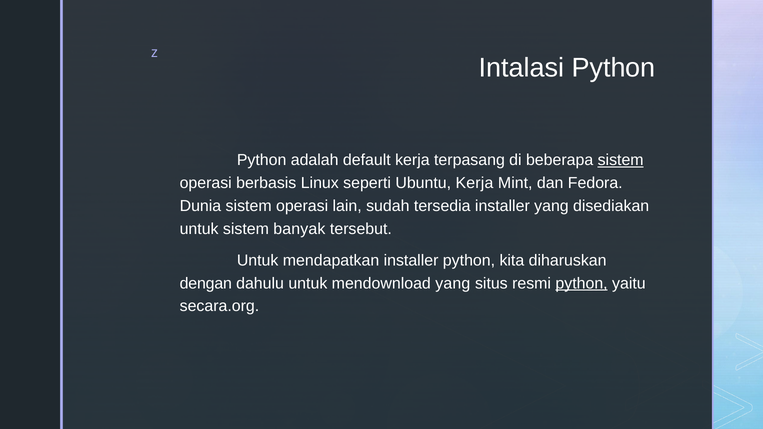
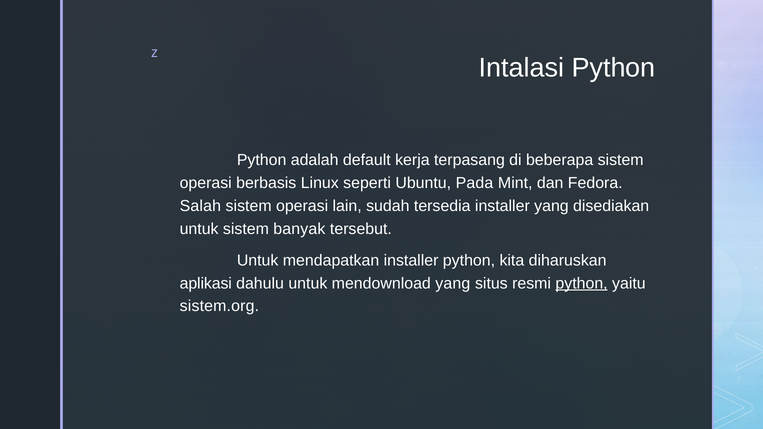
sistem at (621, 160) underline: present -> none
Ubuntu Kerja: Kerja -> Pada
Dunia: Dunia -> Salah
dengan: dengan -> aplikasi
secara.org: secara.org -> sistem.org
